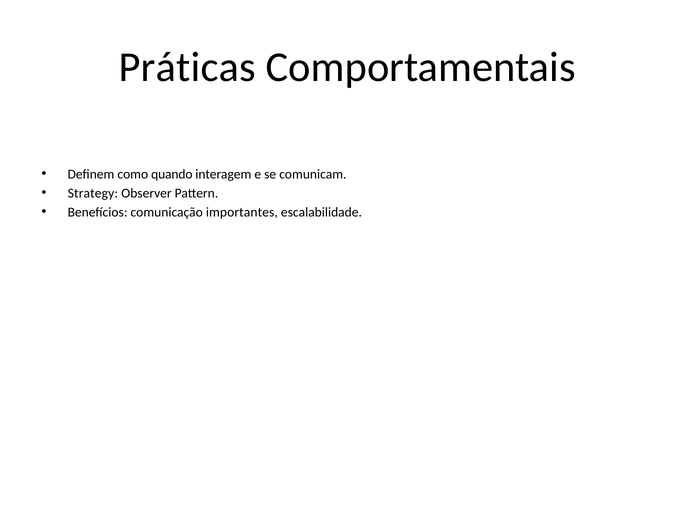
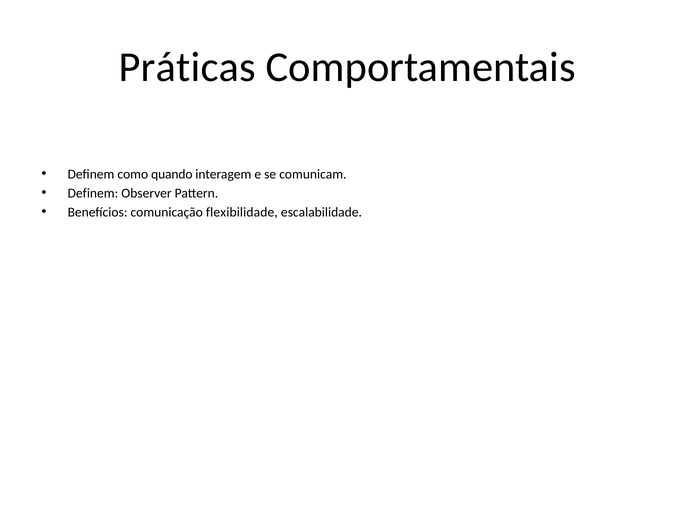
Strategy at (93, 193): Strategy -> Definem
importantes: importantes -> flexibilidade
